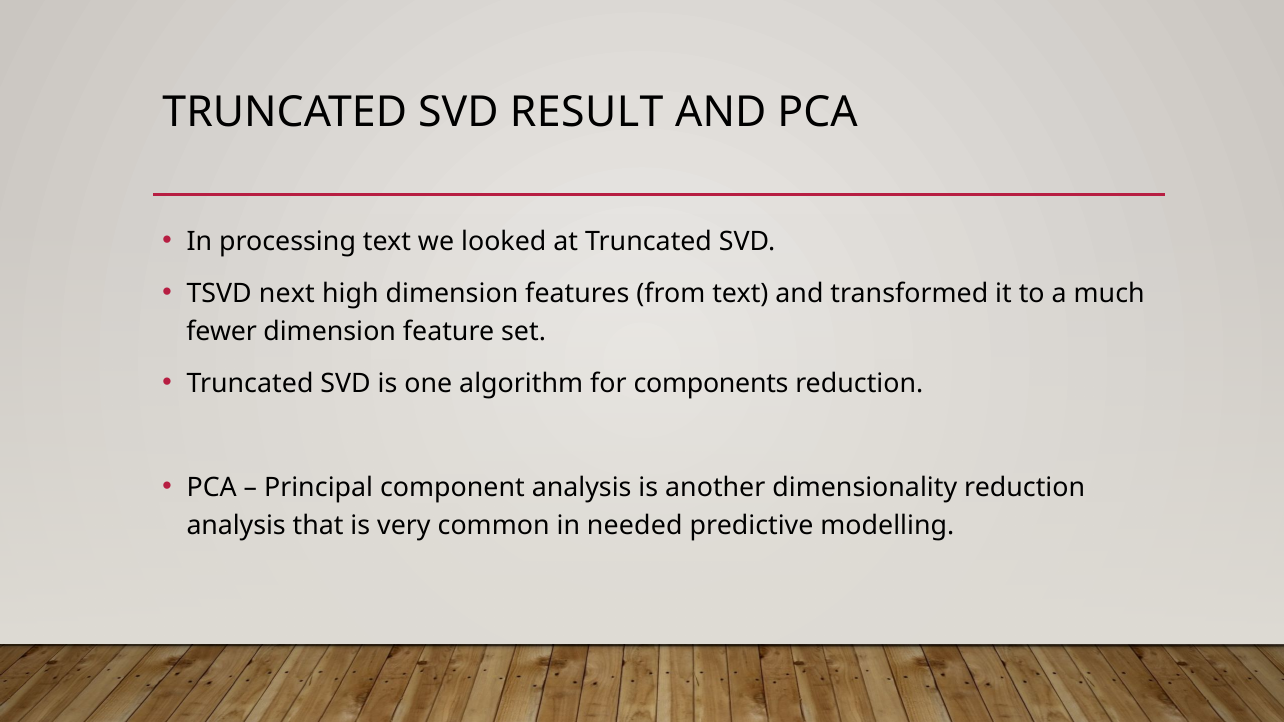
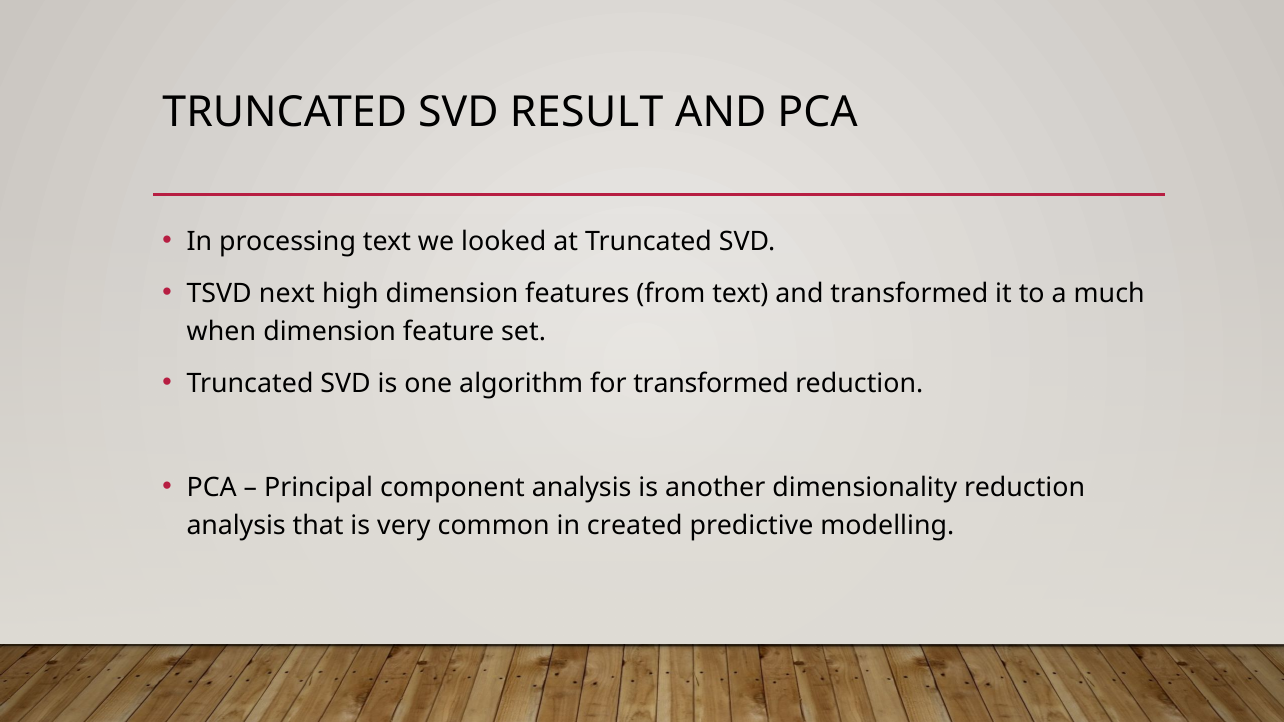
fewer: fewer -> when
for components: components -> transformed
needed: needed -> created
